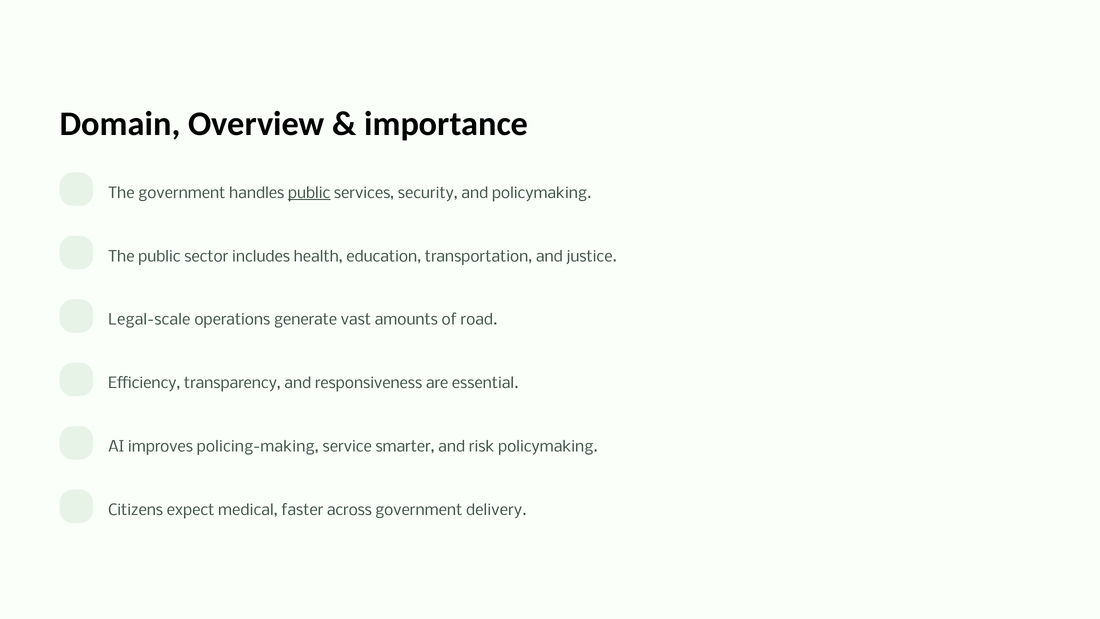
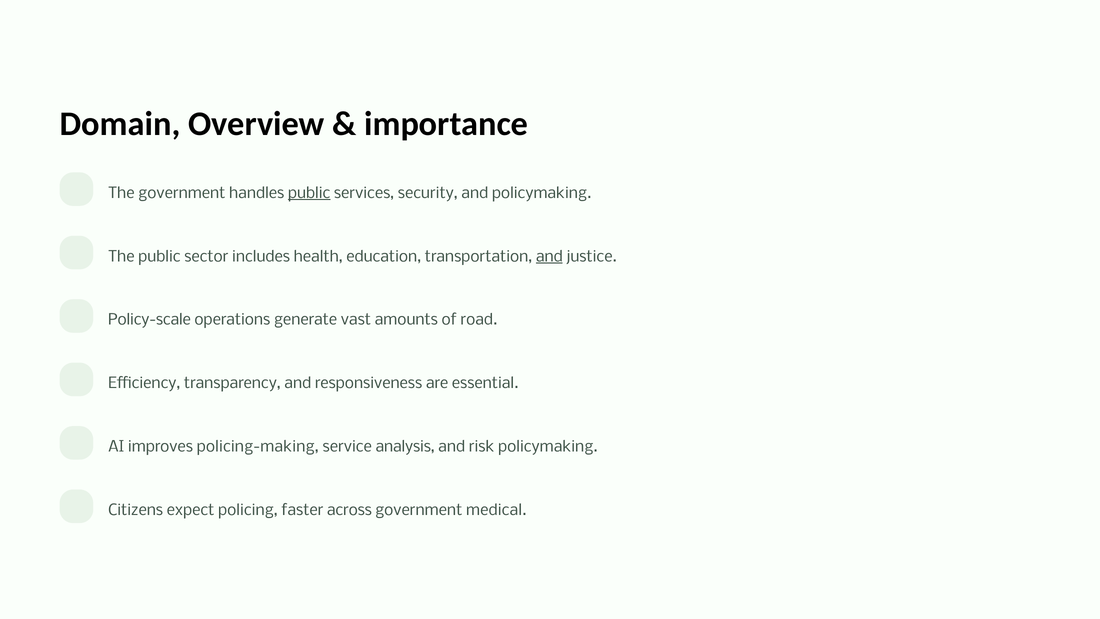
and at (549, 257) underline: none -> present
Legal-scale: Legal-scale -> Policy-scale
smarter: smarter -> analysis
medical: medical -> policing
delivery: delivery -> medical
